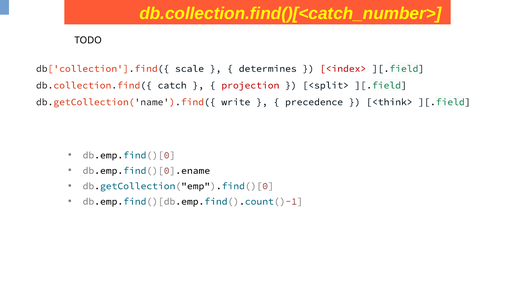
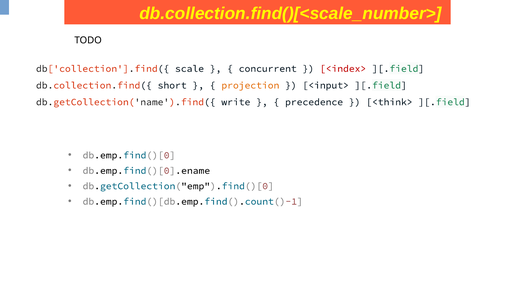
db.collection.find()[<catch_number>: db.collection.find()[<catch_number> -> db.collection.find()[<scale_number>
determines: determines -> concurrent
catch: catch -> short
projection colour: red -> orange
<split>: <split> -> <input>
